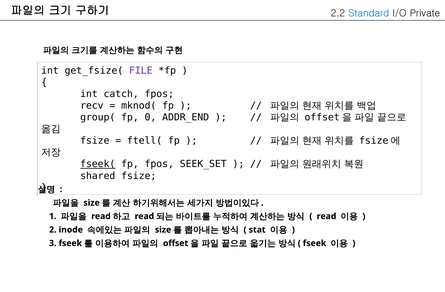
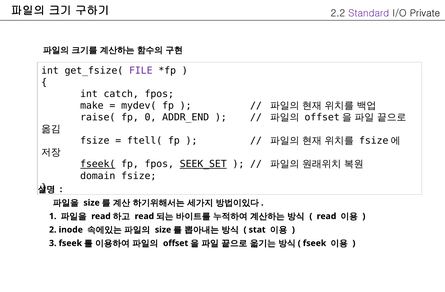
Standard colour: blue -> purple
recv: recv -> make
mknod(: mknod( -> mydev(
group(: group( -> raise(
SEEK_SET underline: none -> present
shared: shared -> domain
